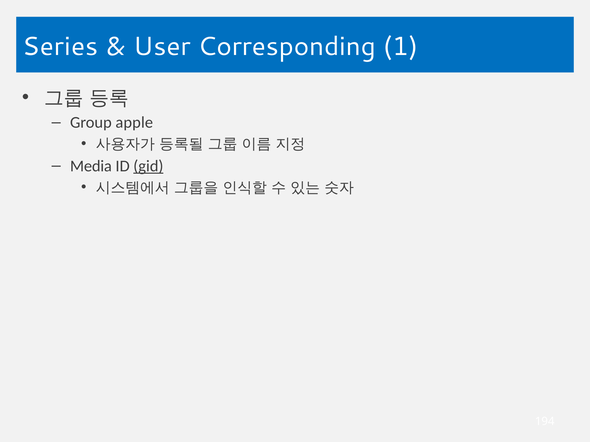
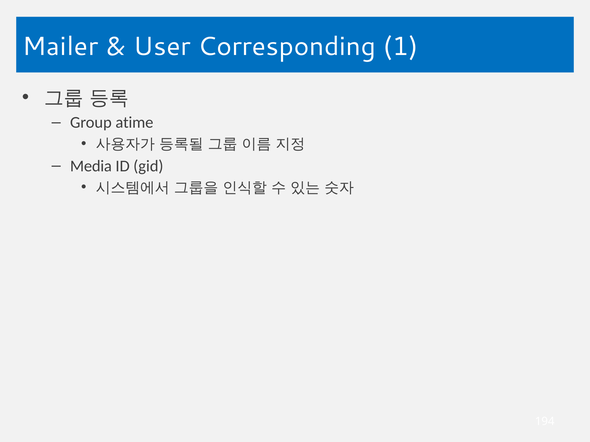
Series: Series -> Mailer
apple: apple -> atime
gid underline: present -> none
